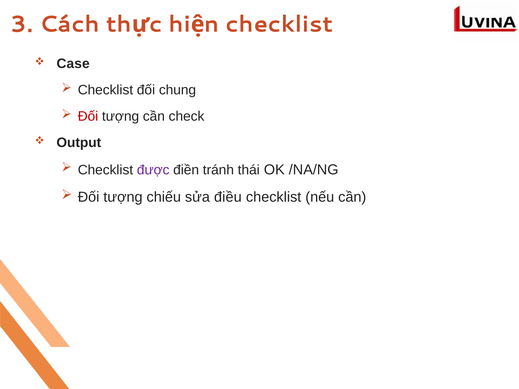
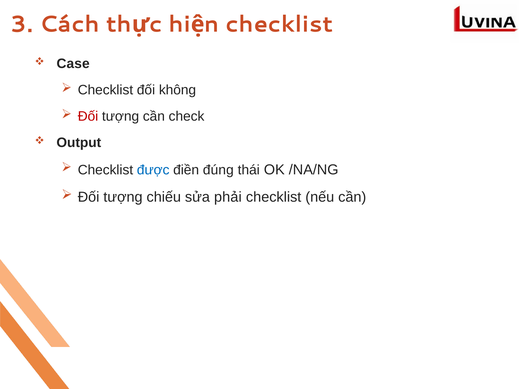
chung: chung -> không
được colour: purple -> blue
tránh: tránh -> đúng
điều: điều -> phải
